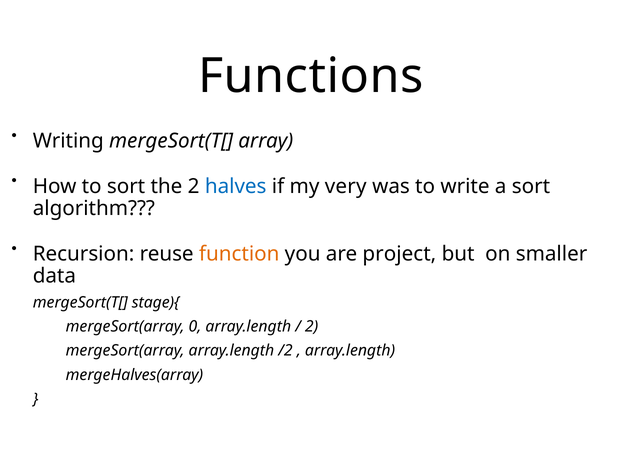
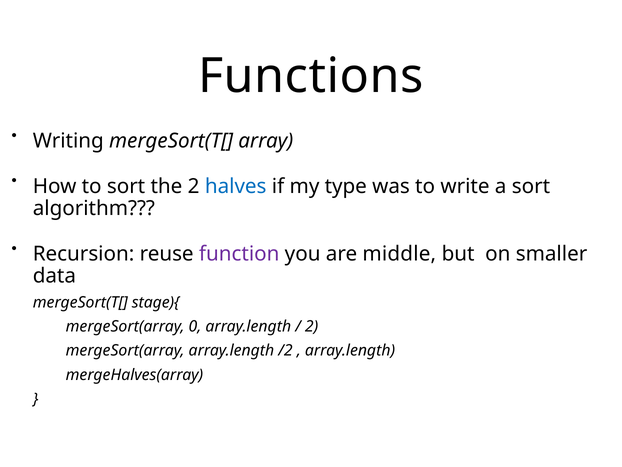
very: very -> type
function colour: orange -> purple
project: project -> middle
